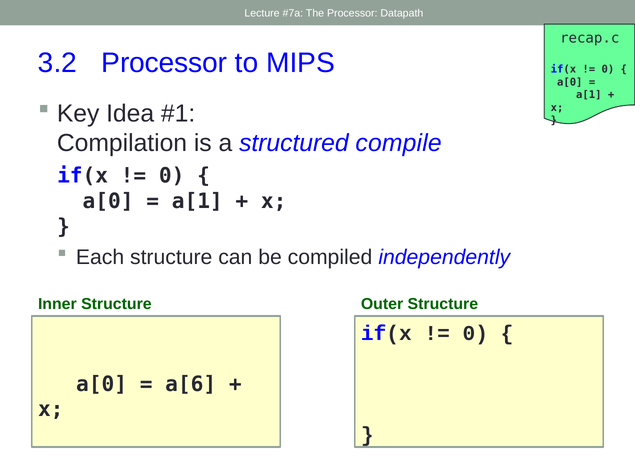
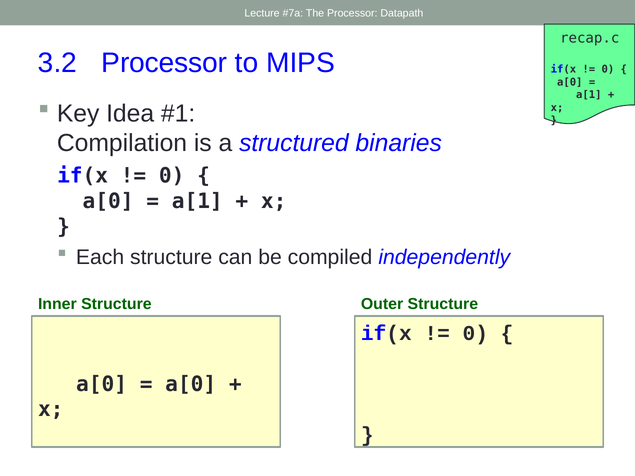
compile: compile -> binaries
a[6 at (191, 384): a[6 -> a[0
